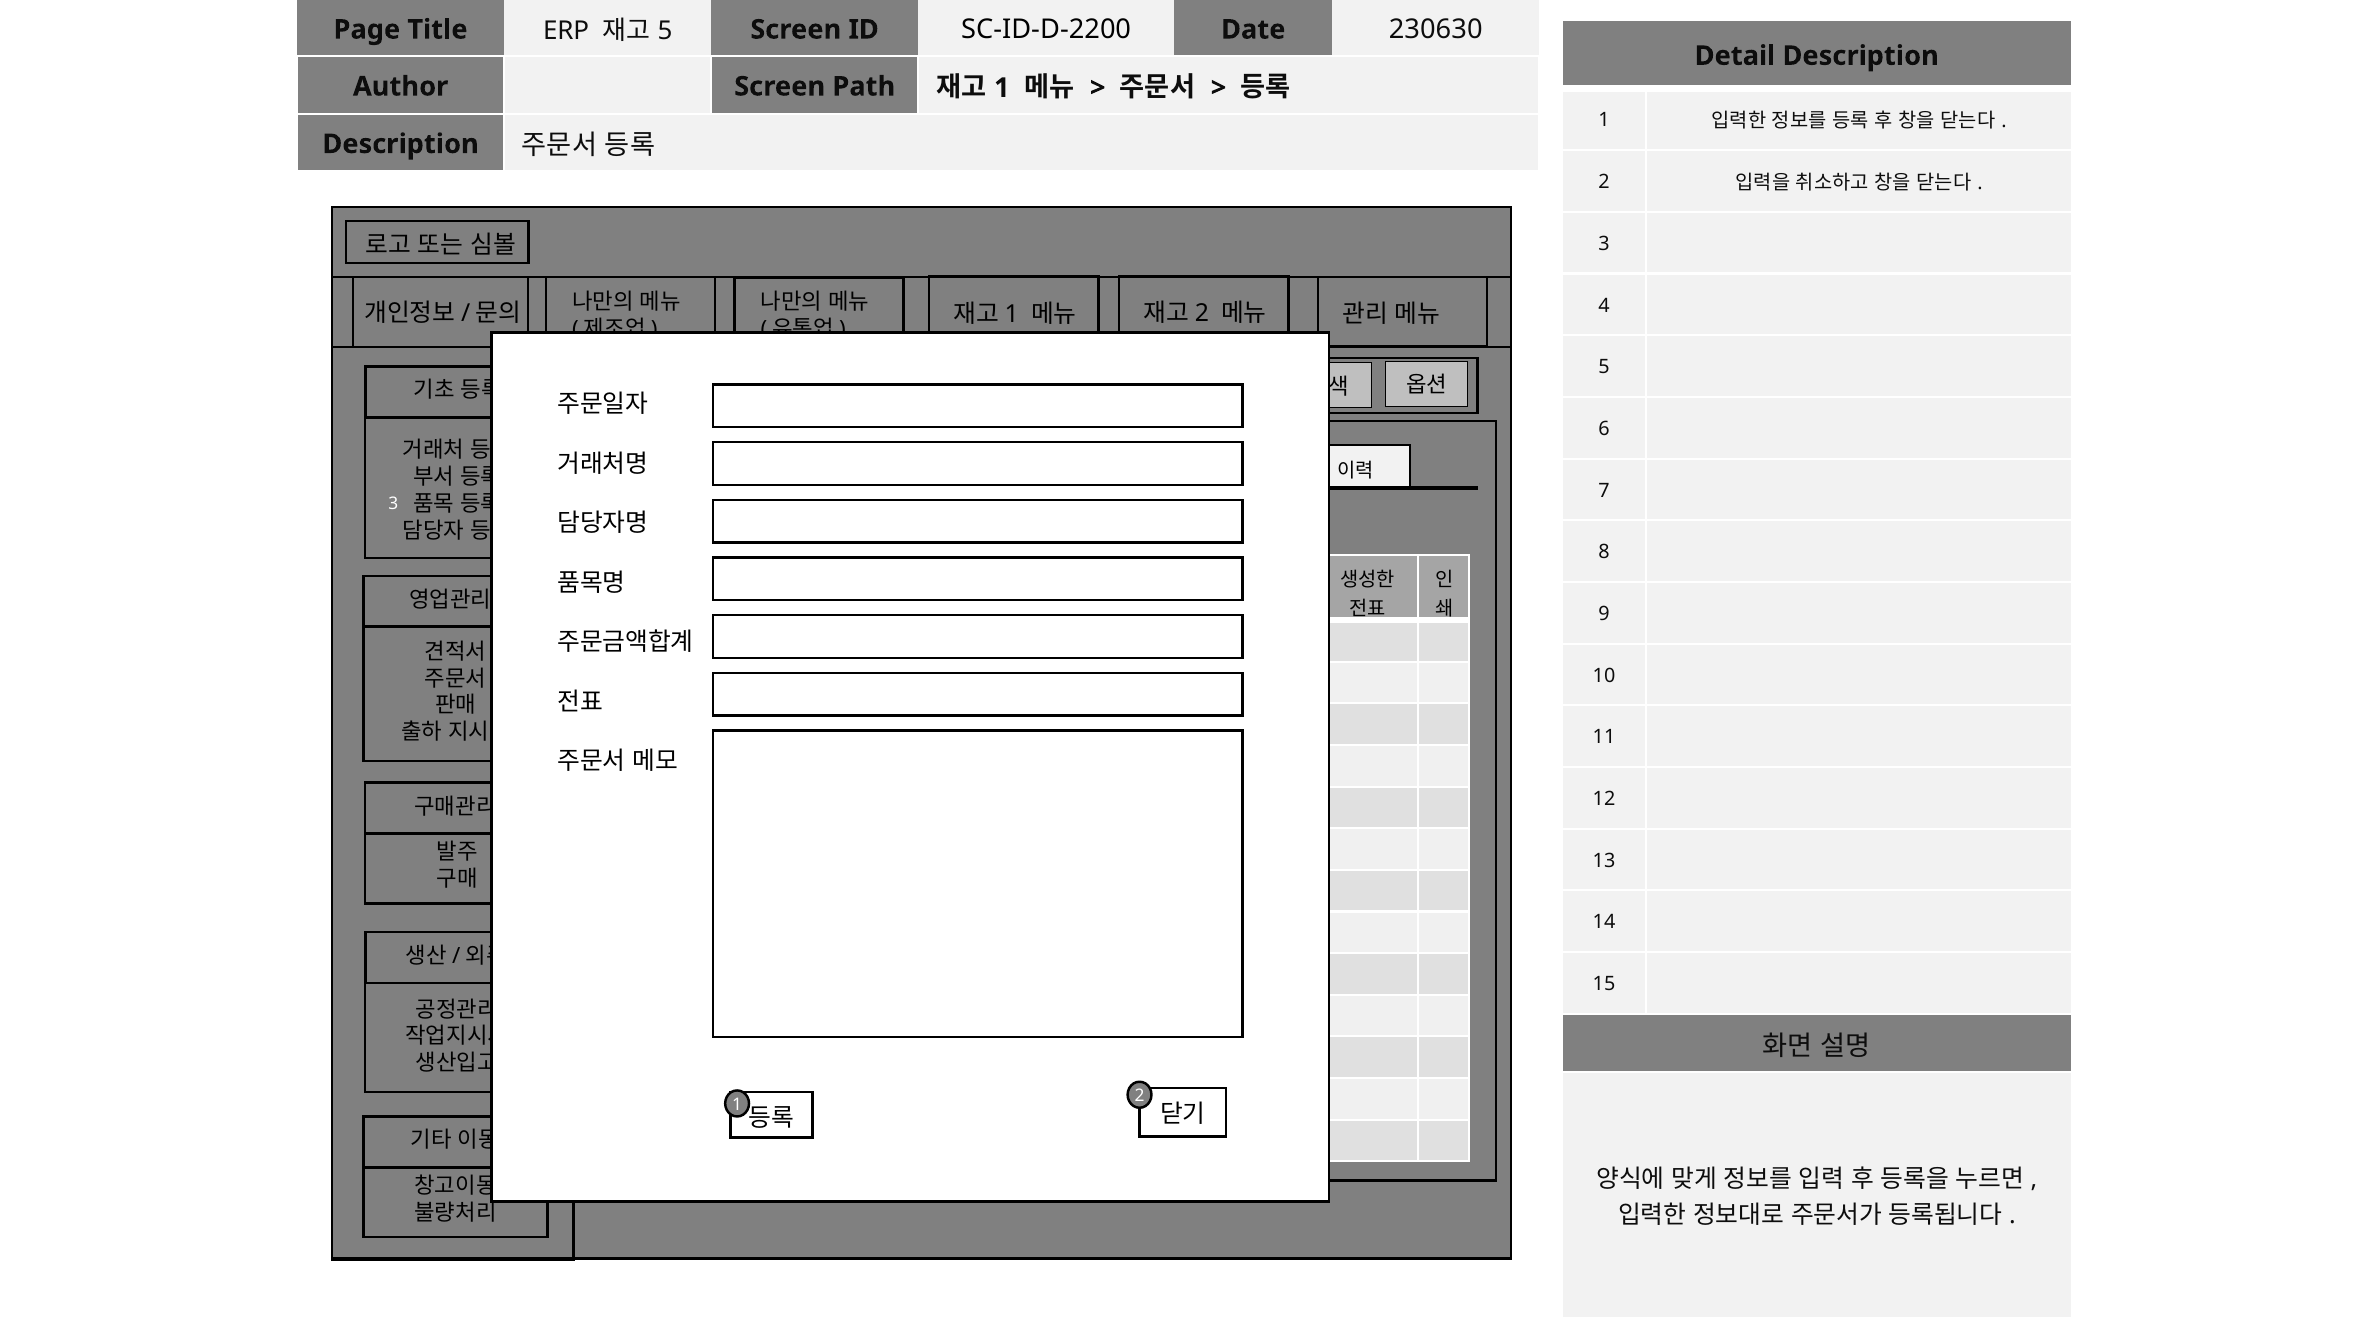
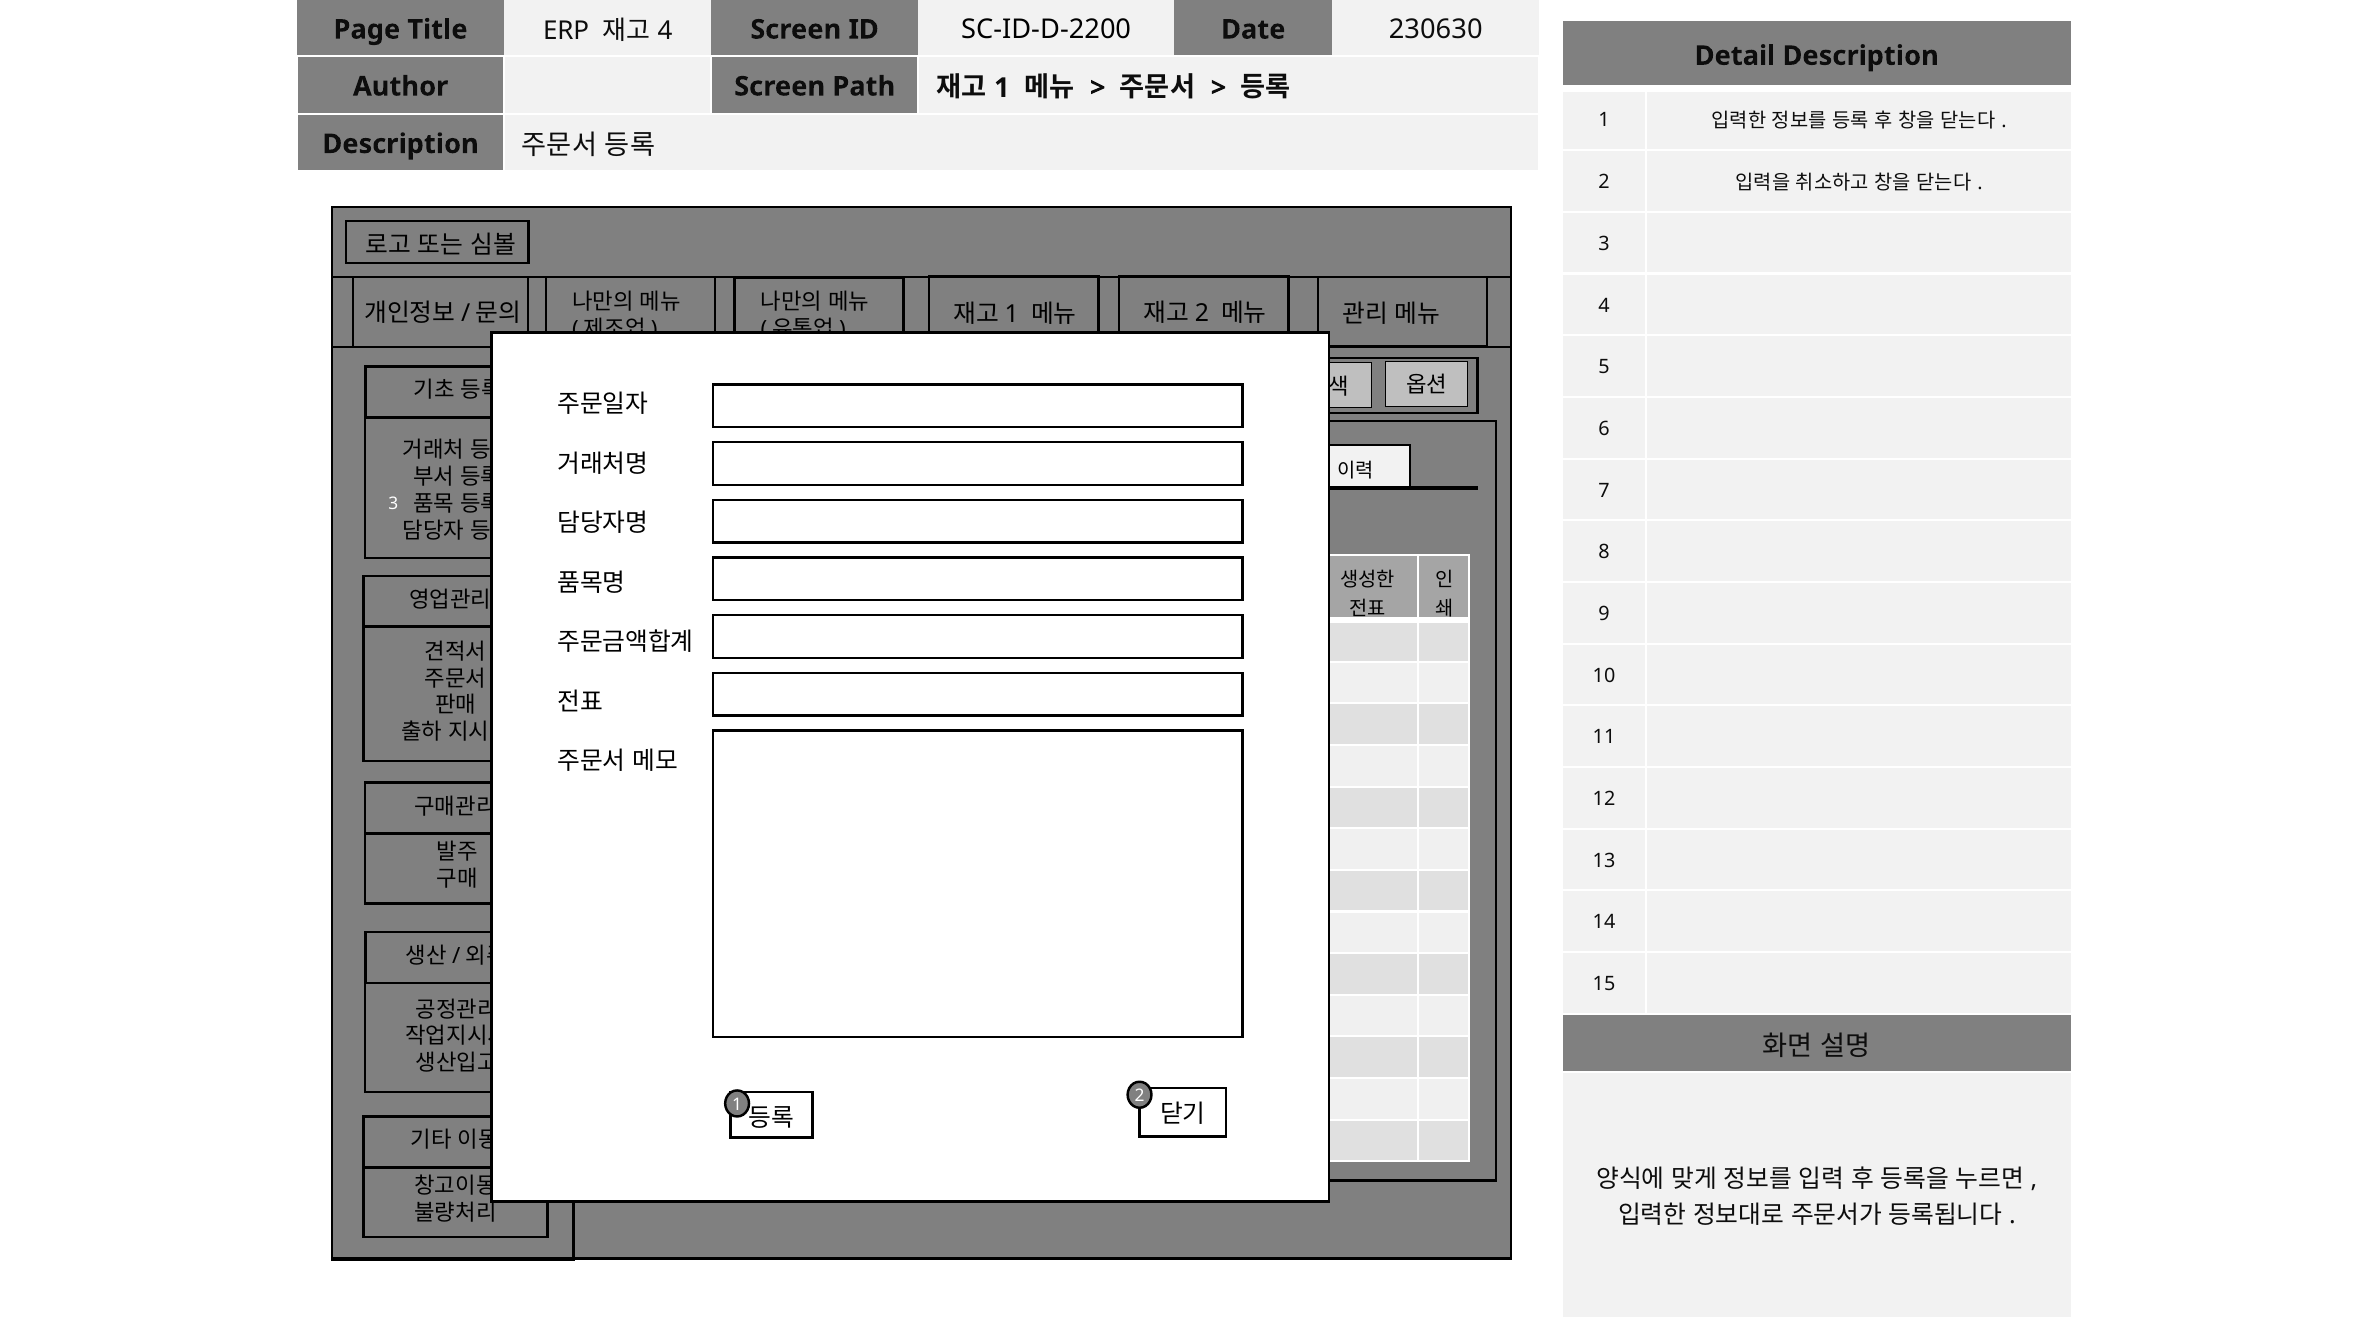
5 at (665, 31): 5 -> 4
